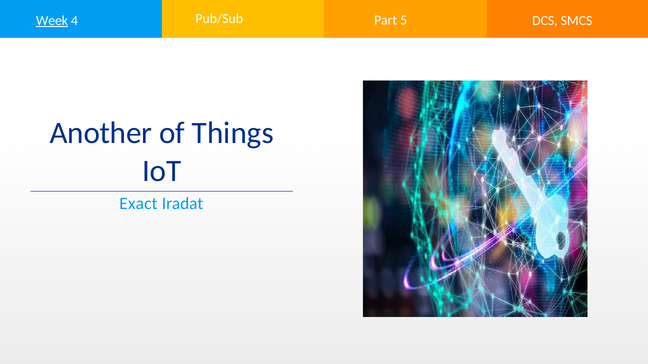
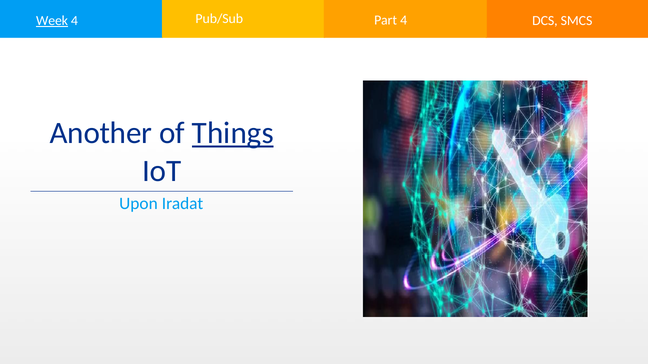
Part 5: 5 -> 4
Things underline: none -> present
Exact: Exact -> Upon
